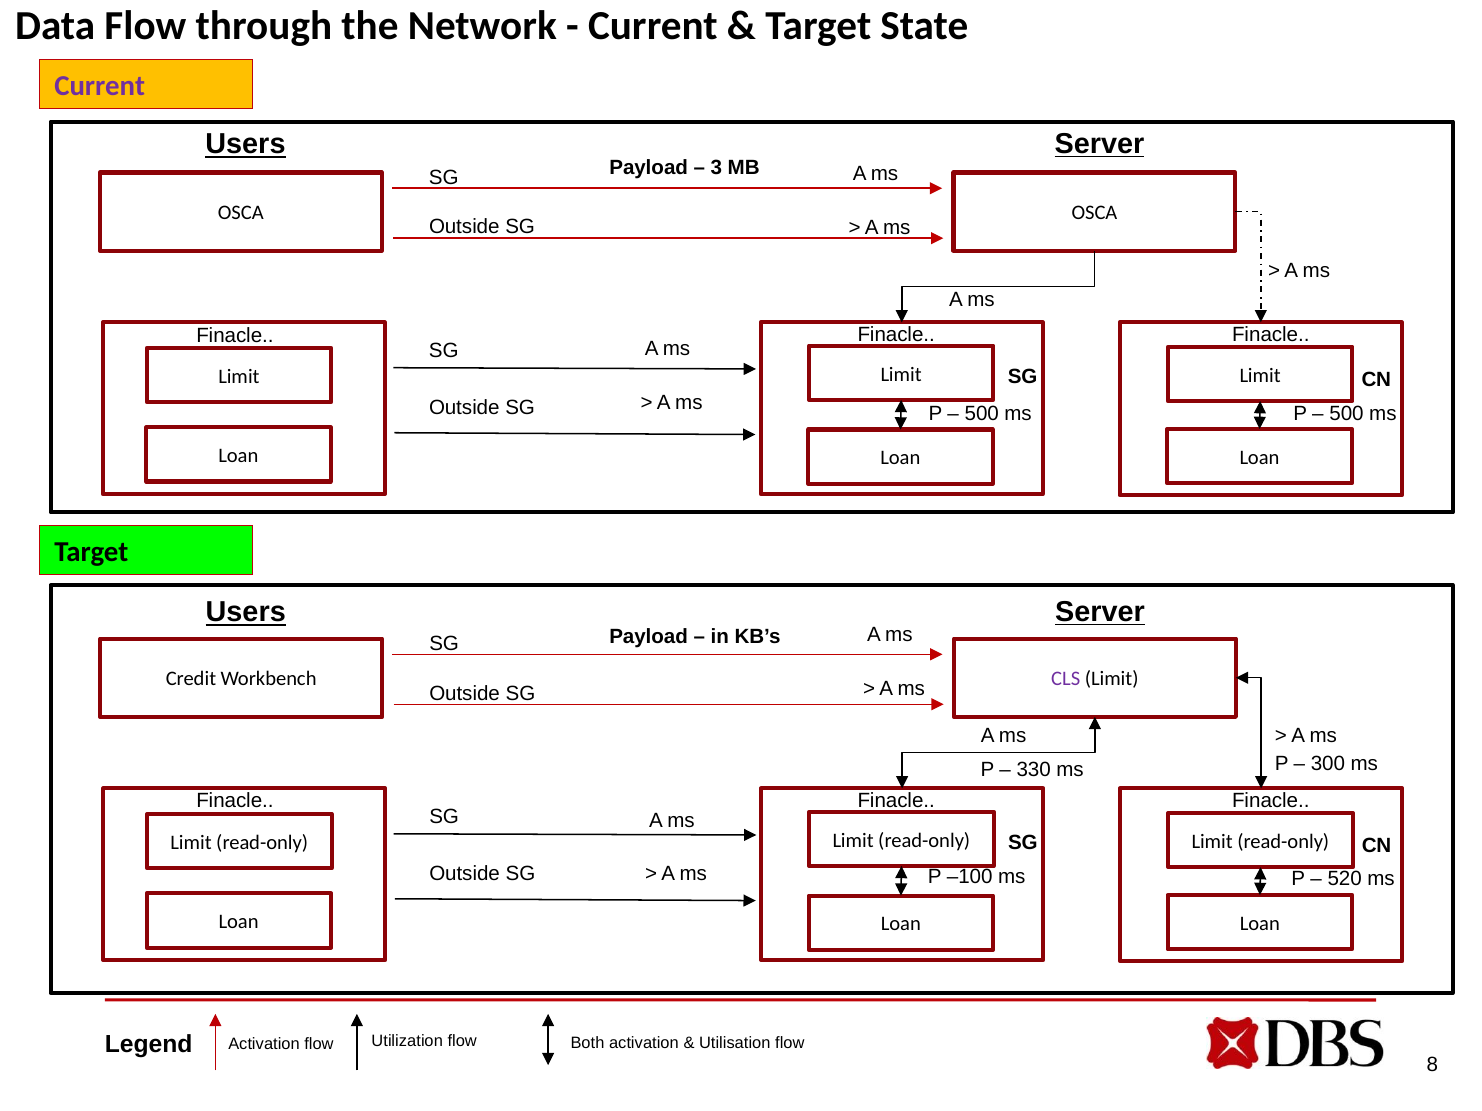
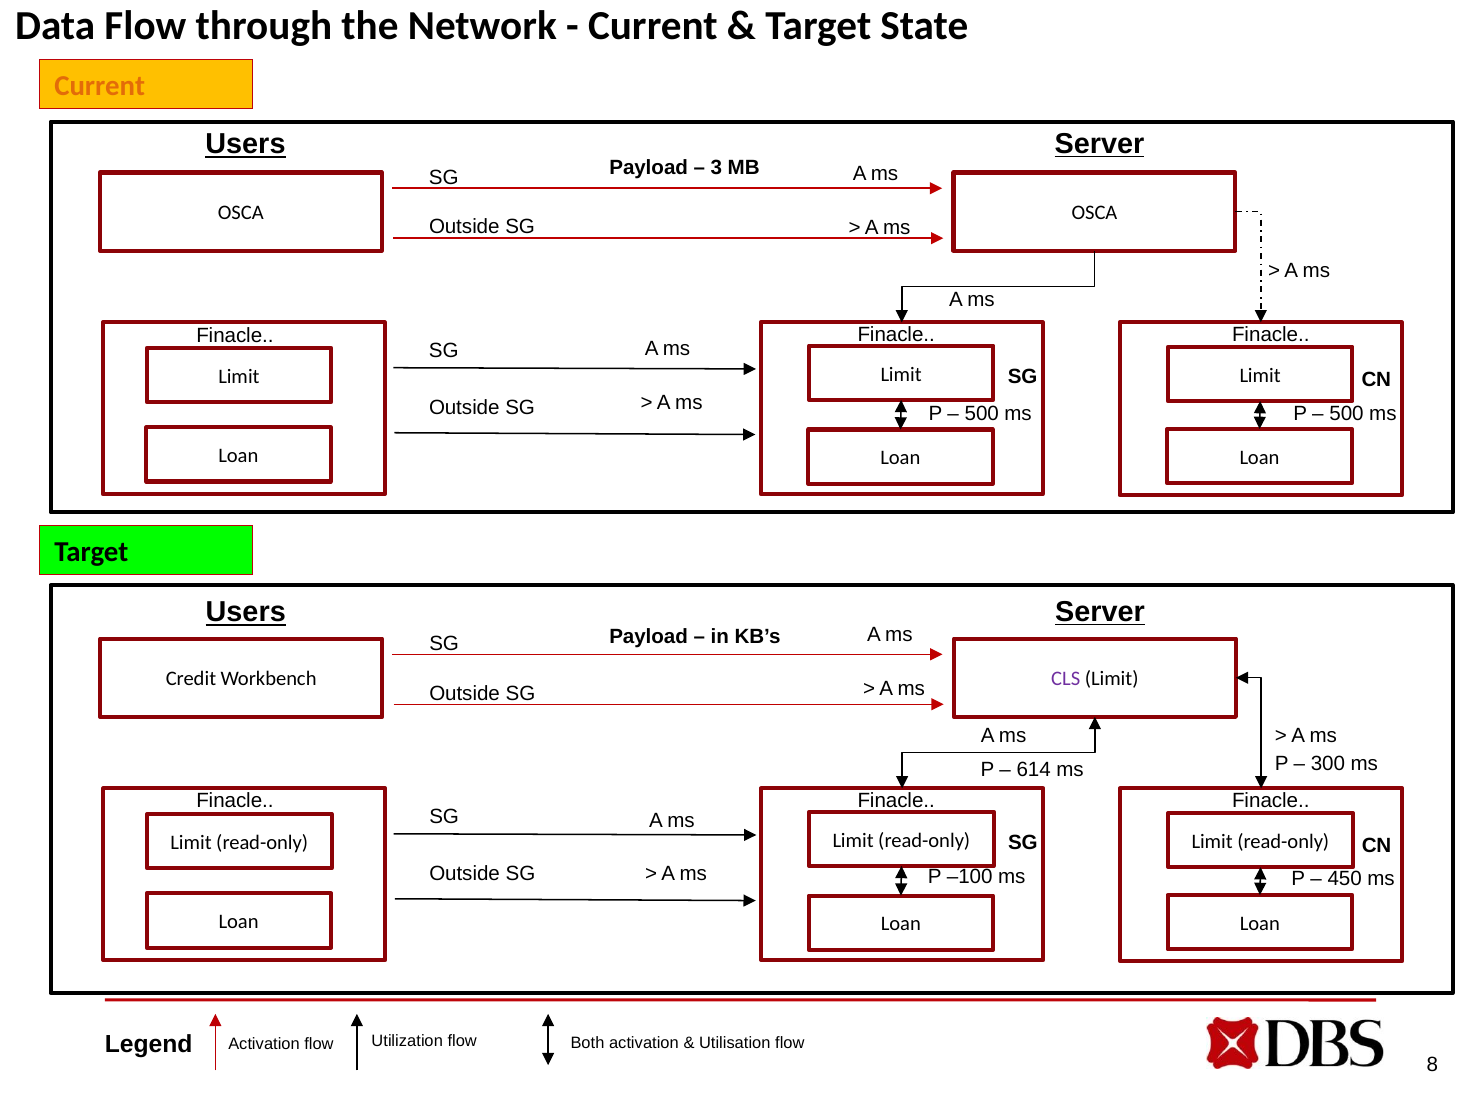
Current at (100, 86) colour: purple -> orange
330: 330 -> 614
520: 520 -> 450
